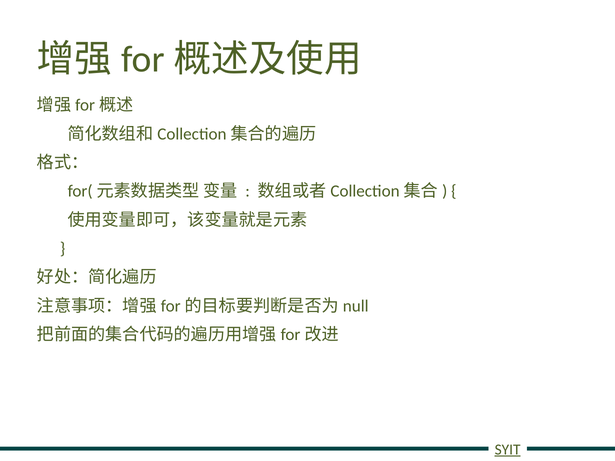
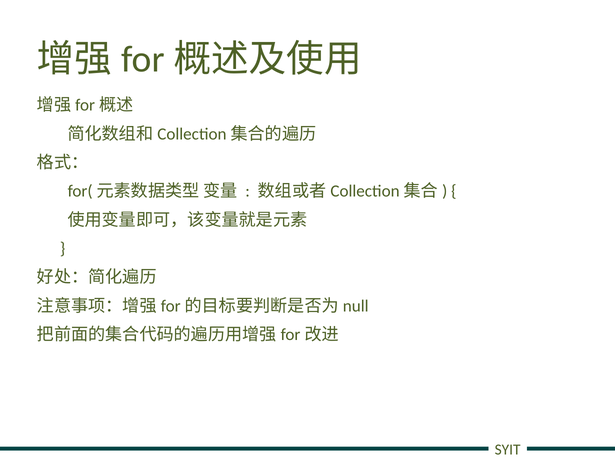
SYIT underline: present -> none
